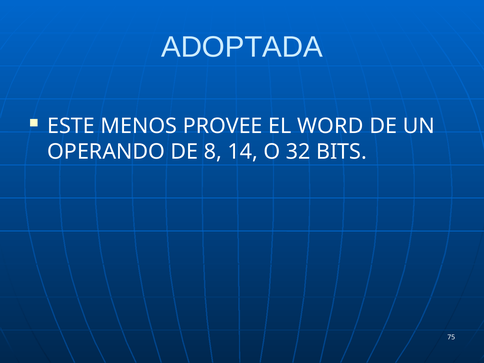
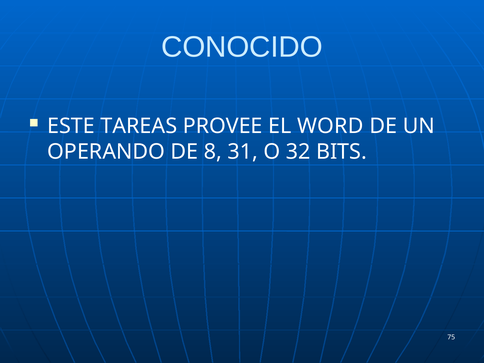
ADOPTADA: ADOPTADA -> CONOCIDO
MENOS: MENOS -> TAREAS
14: 14 -> 31
